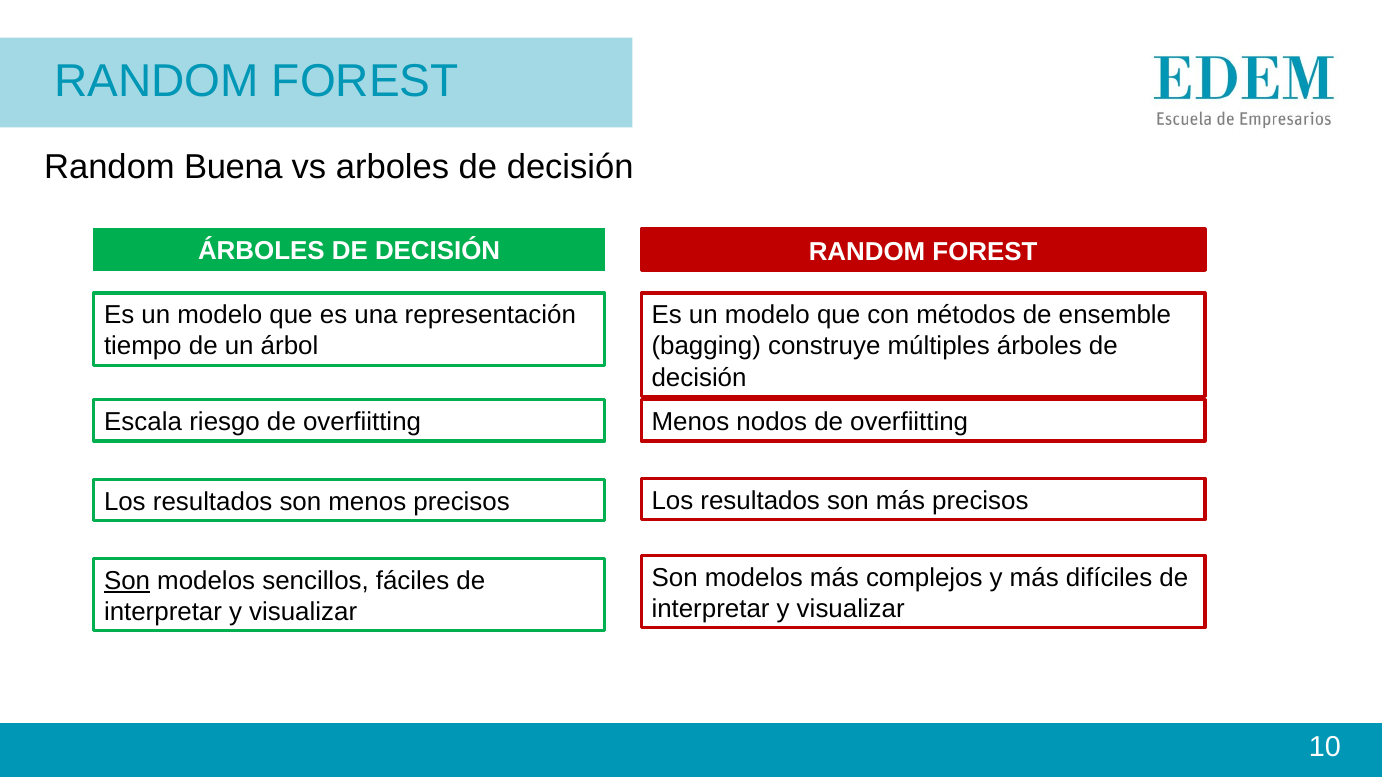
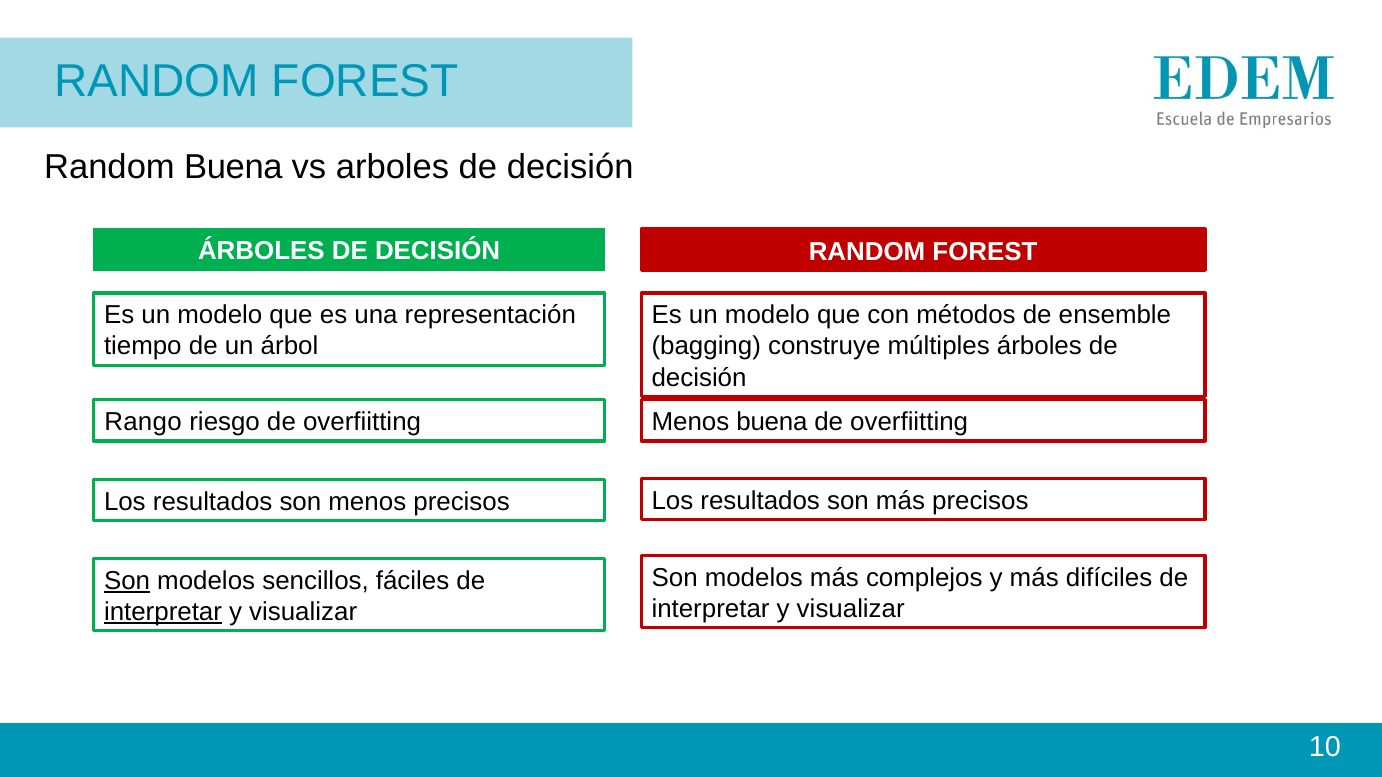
Escala: Escala -> Rango
Menos nodos: nodos -> buena
interpretar at (163, 612) underline: none -> present
